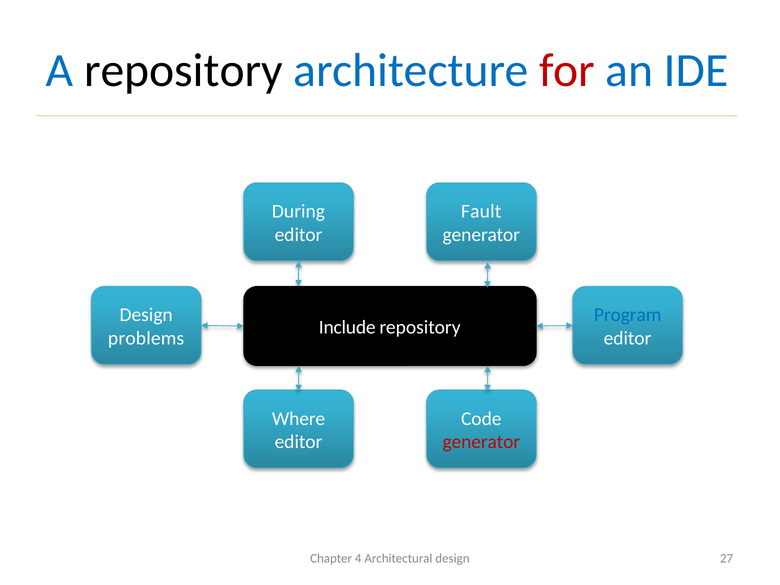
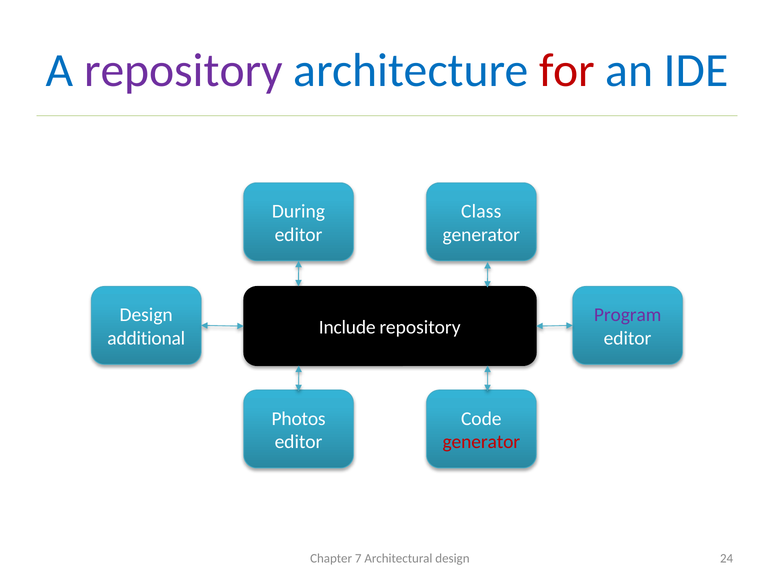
repository at (183, 70) colour: black -> purple
Fault: Fault -> Class
Program colour: blue -> purple
problems: problems -> additional
Where: Where -> Photos
4: 4 -> 7
27: 27 -> 24
